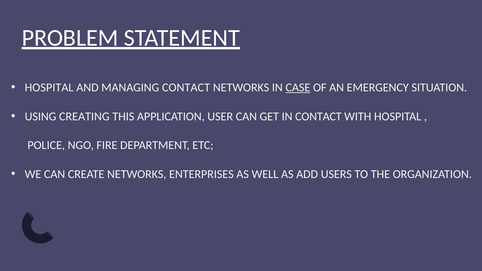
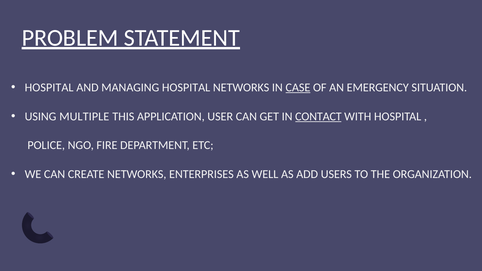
MANAGING CONTACT: CONTACT -> HOSPITAL
CREATING: CREATING -> MULTIPLE
CONTACT at (318, 116) underline: none -> present
